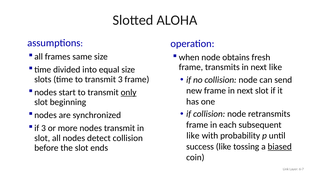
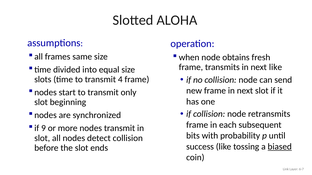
transmit 3: 3 -> 4
only underline: present -> none
if 3: 3 -> 9
like at (193, 136): like -> bits
